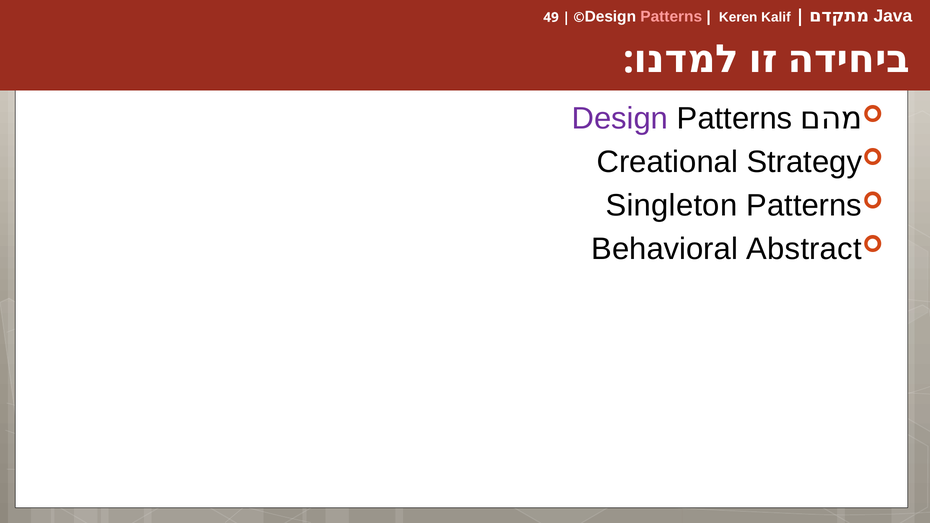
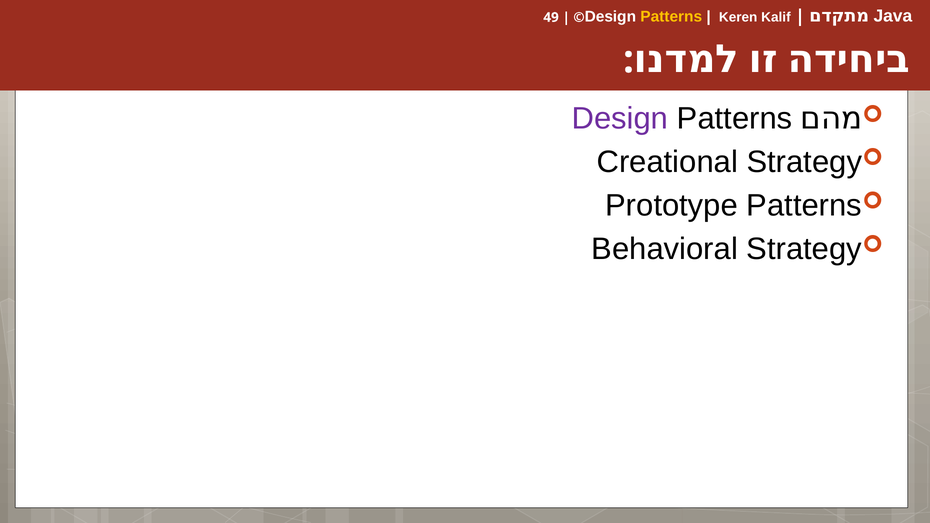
Patterns at (671, 17) colour: pink -> yellow
Singleton: Singleton -> Prototype
Behavioral Abstract: Abstract -> Strategy
